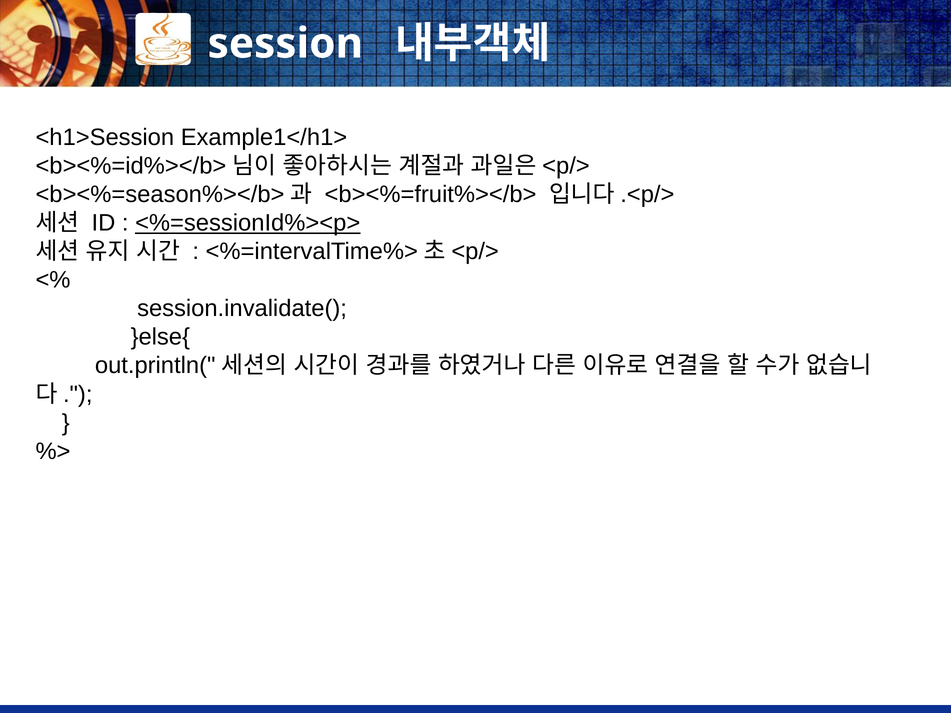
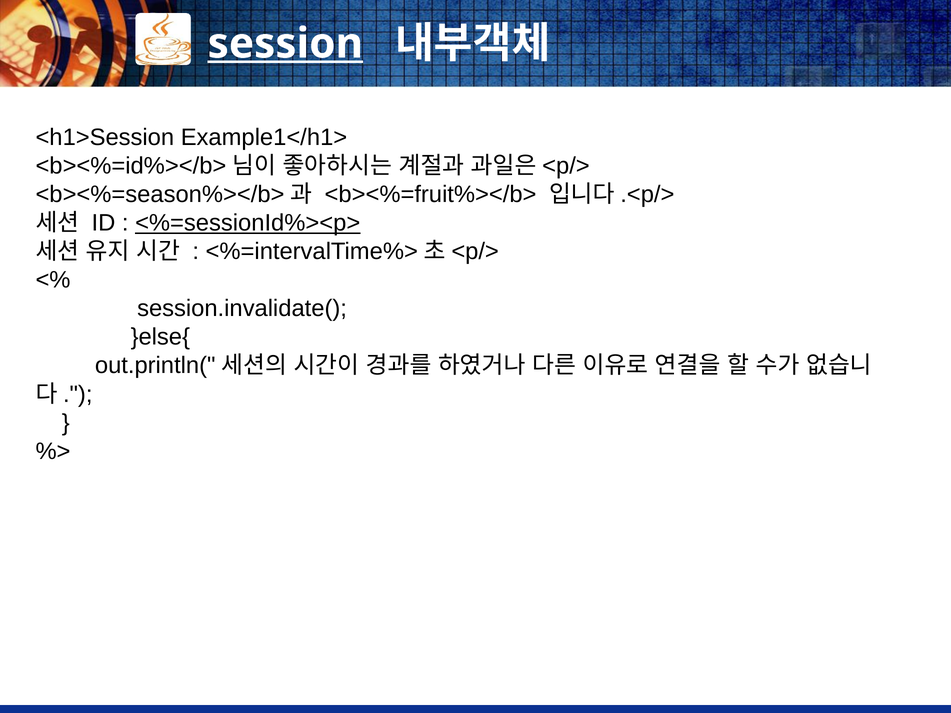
session underline: none -> present
